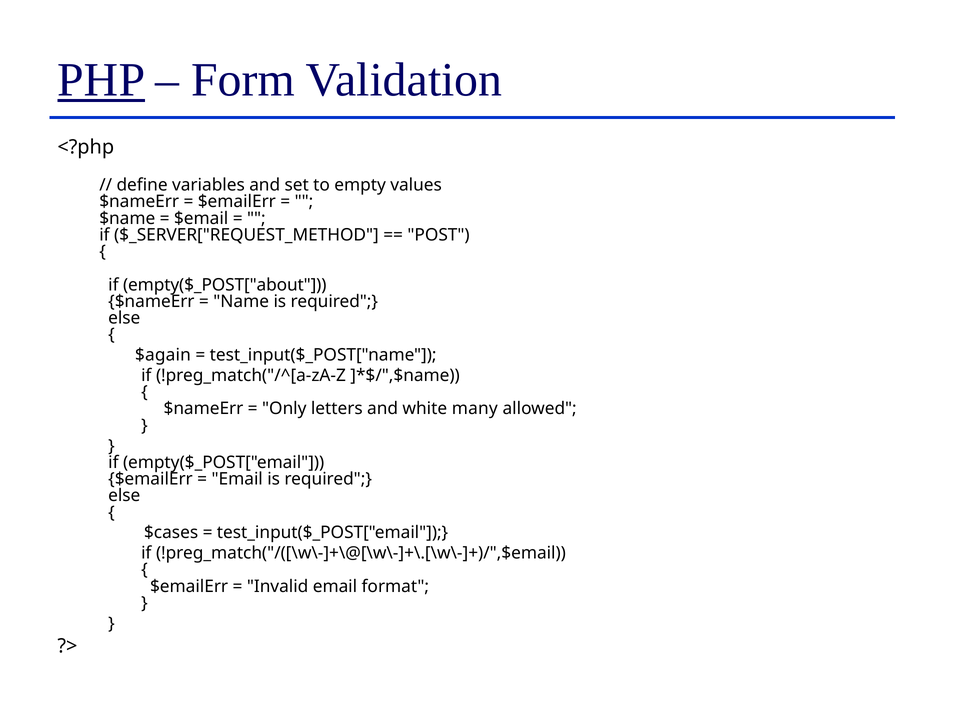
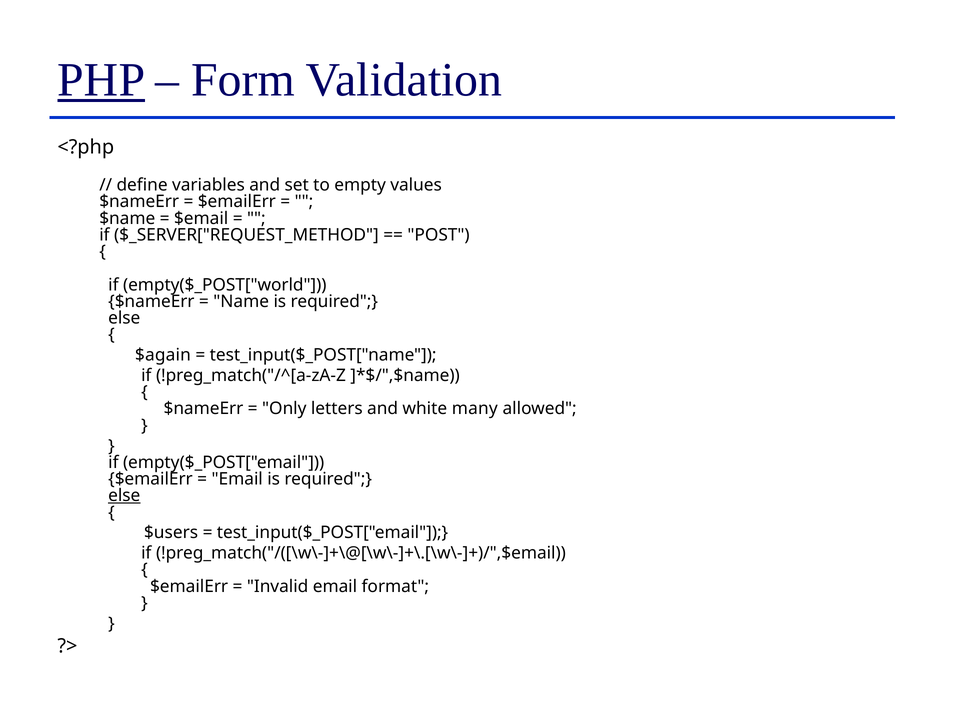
empty($_POST["about: empty($_POST["about -> empty($_POST["world
else at (124, 496) underline: none -> present
$cases: $cases -> $users
